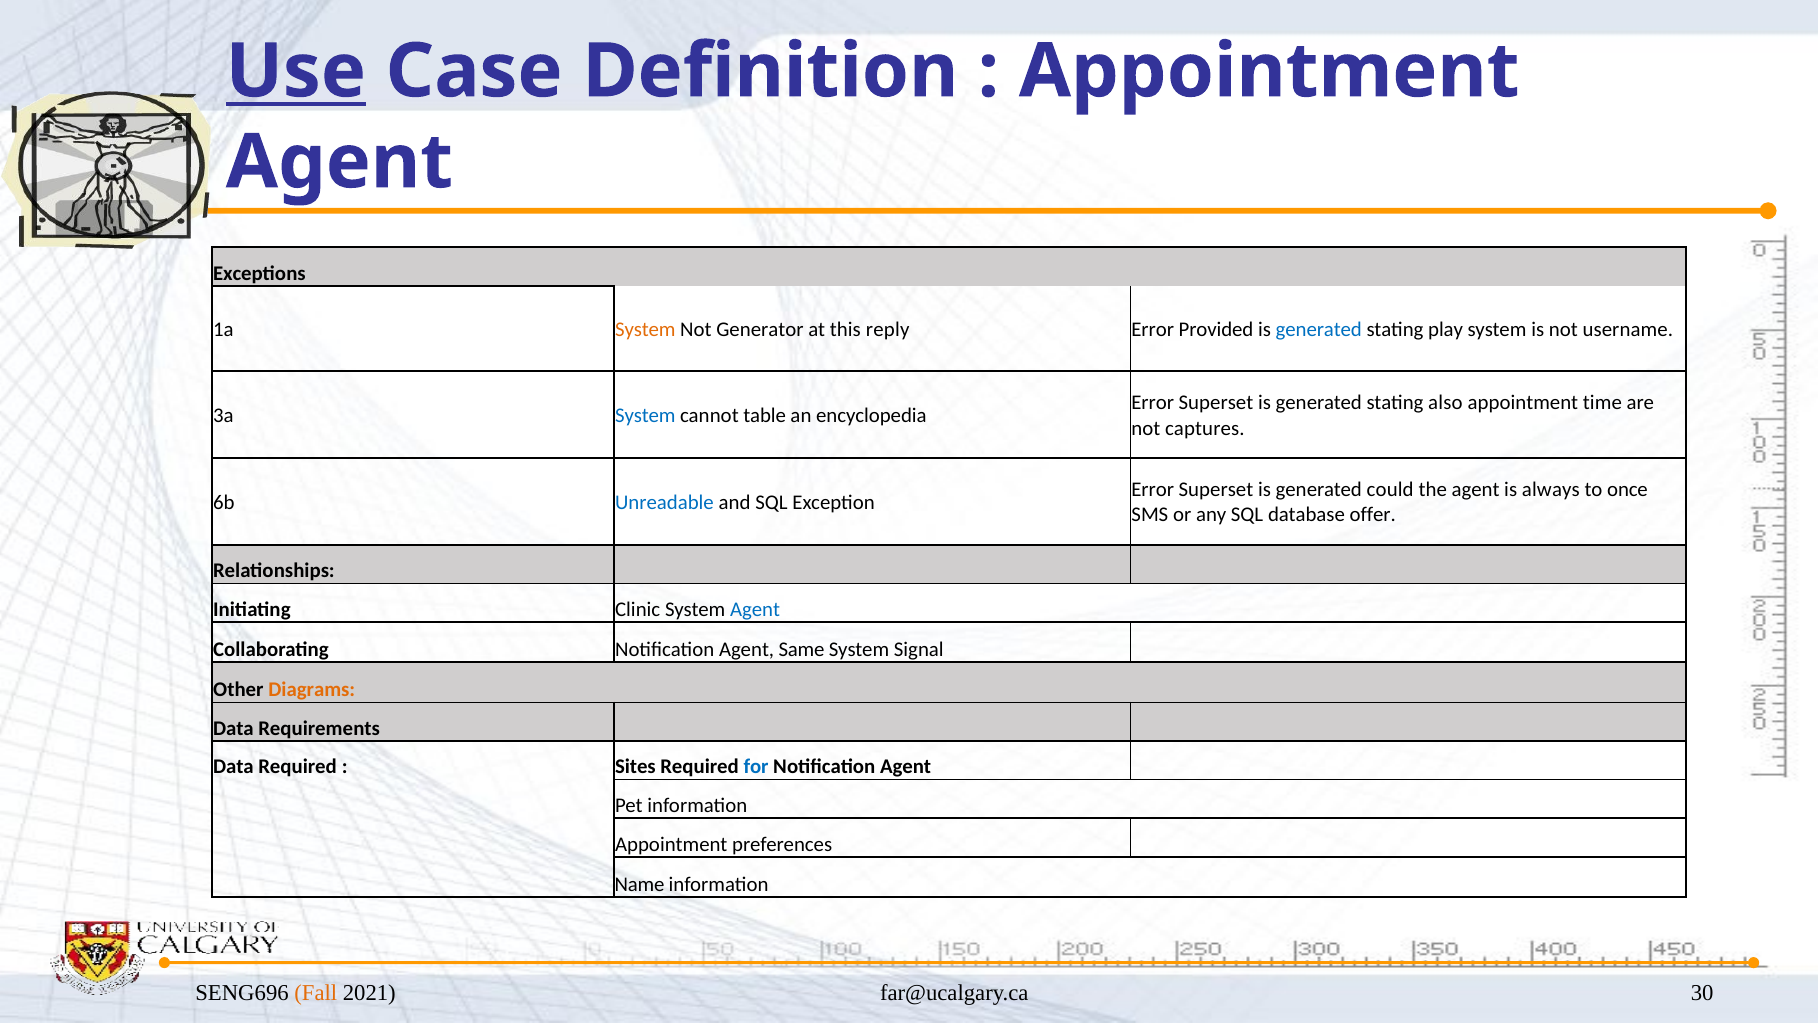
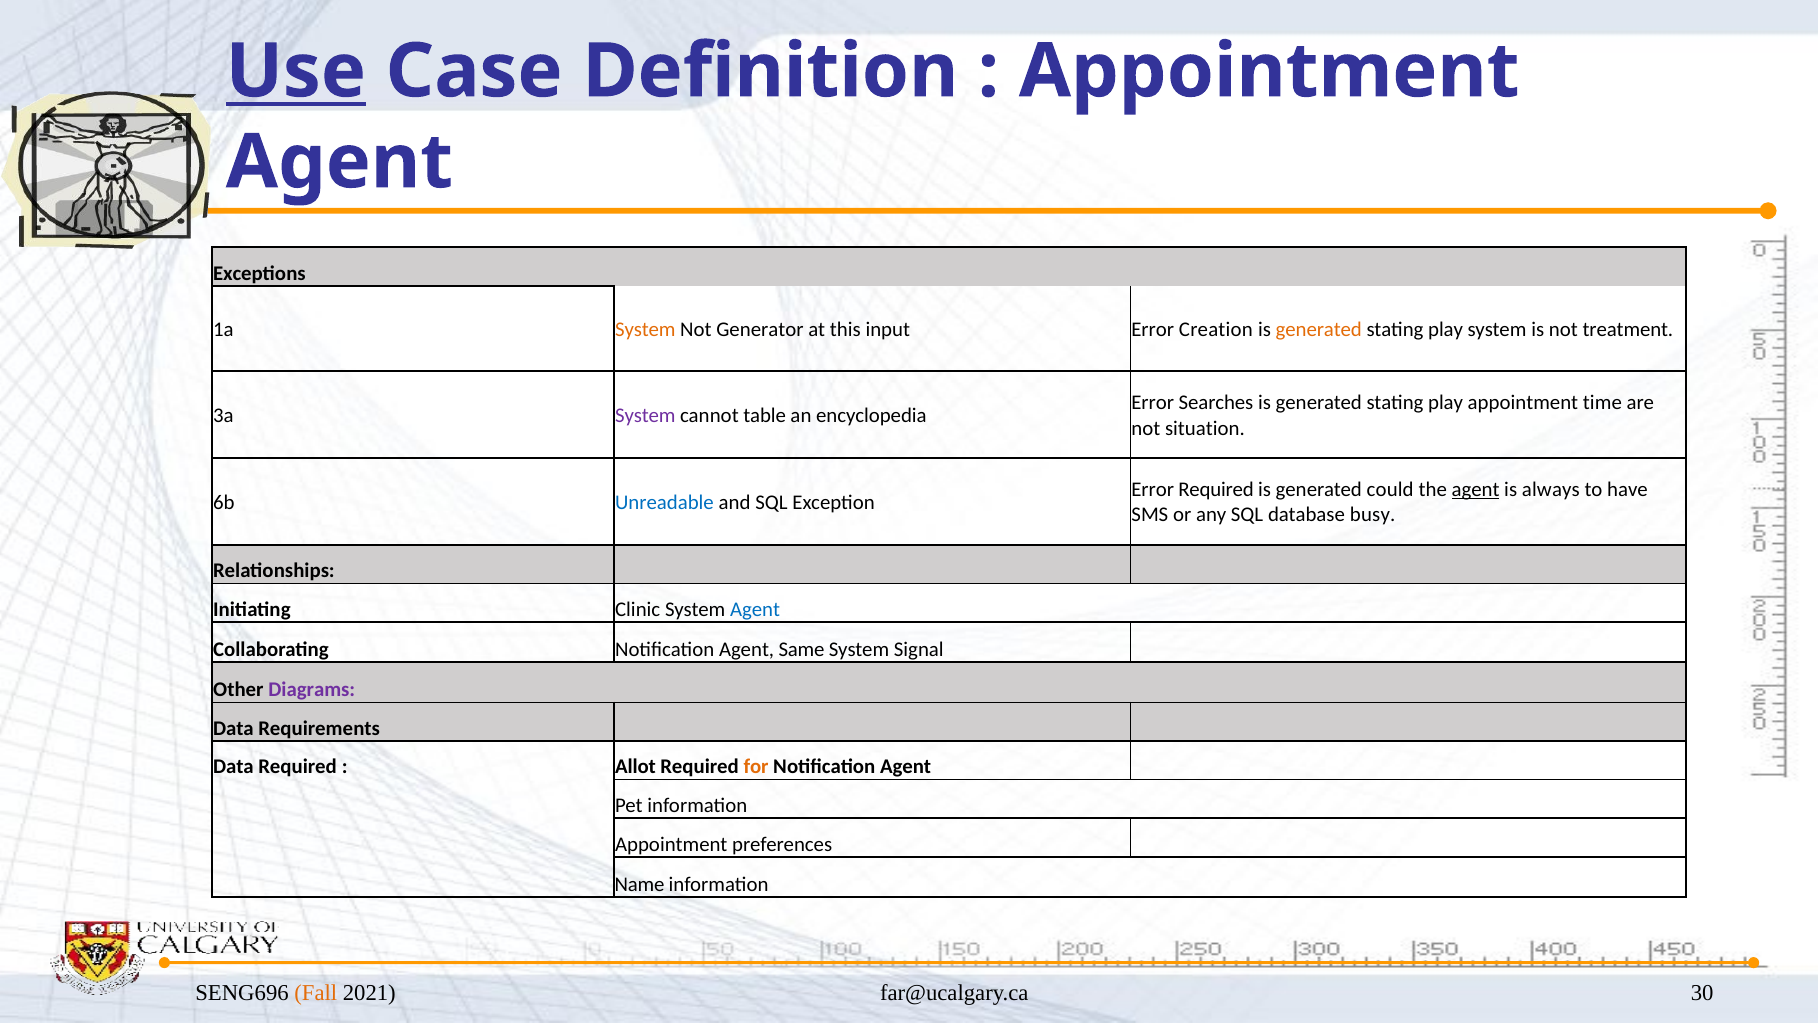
reply: reply -> input
Provided: Provided -> Creation
generated at (1319, 329) colour: blue -> orange
username: username -> treatment
Superset at (1216, 402): Superset -> Searches
also at (1445, 402): also -> play
System at (645, 415) colour: blue -> purple
captures: captures -> situation
Superset at (1216, 489): Superset -> Required
agent at (1476, 489) underline: none -> present
once: once -> have
offer: offer -> busy
Diagrams colour: orange -> purple
Sites: Sites -> Allot
for colour: blue -> orange
